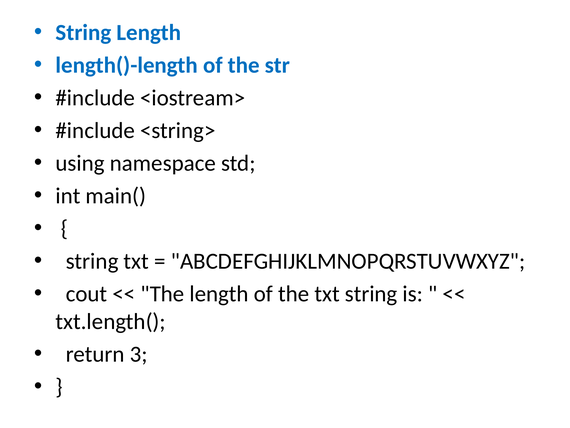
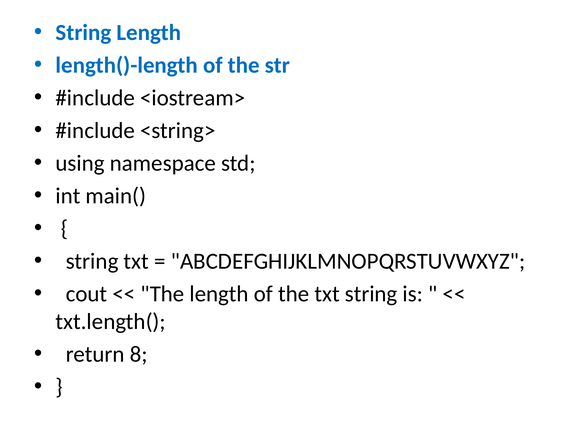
3: 3 -> 8
